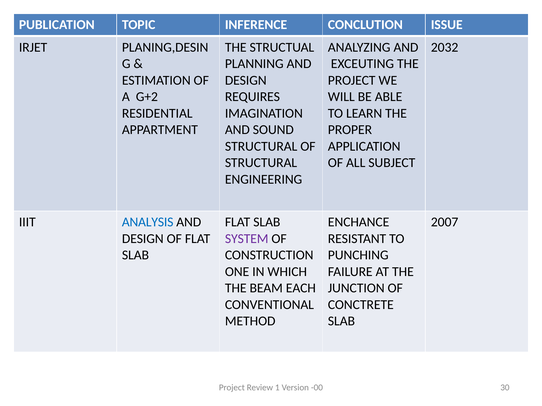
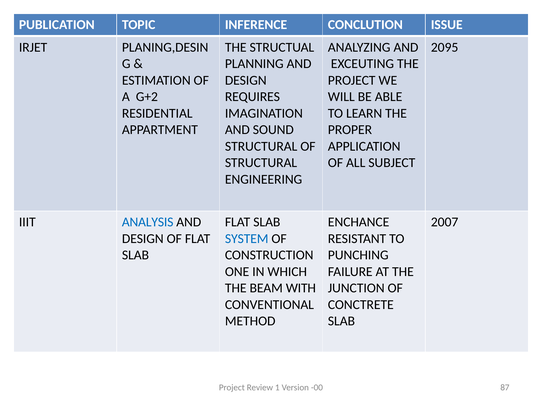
2032: 2032 -> 2095
SYSTEM colour: purple -> blue
EACH: EACH -> WITH
30: 30 -> 87
